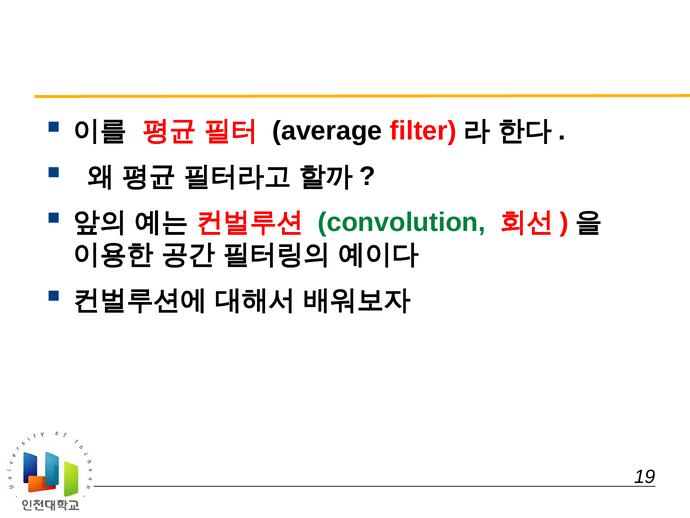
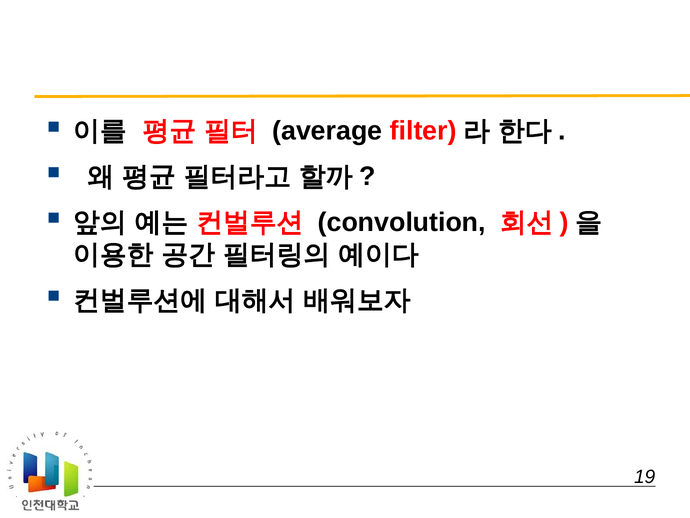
convolution colour: green -> black
